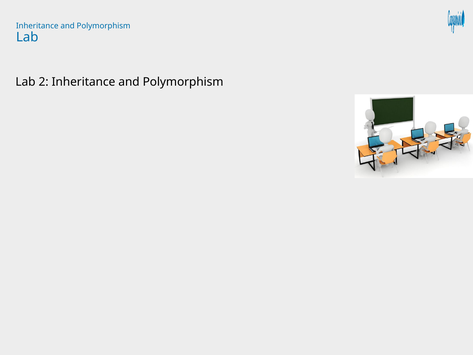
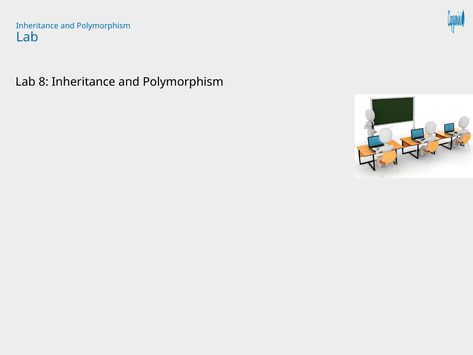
2: 2 -> 8
